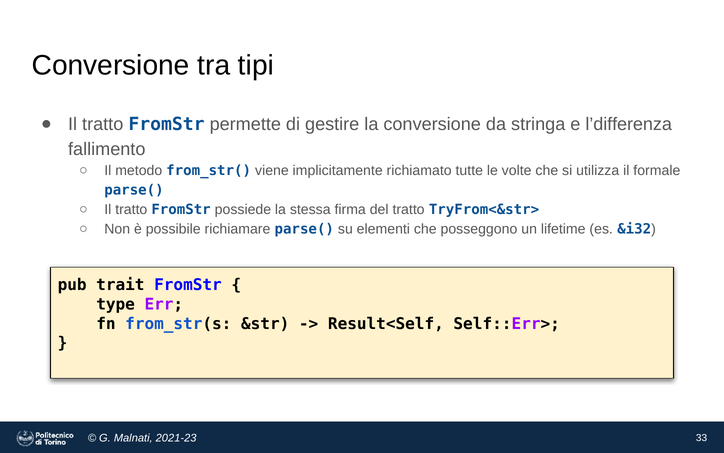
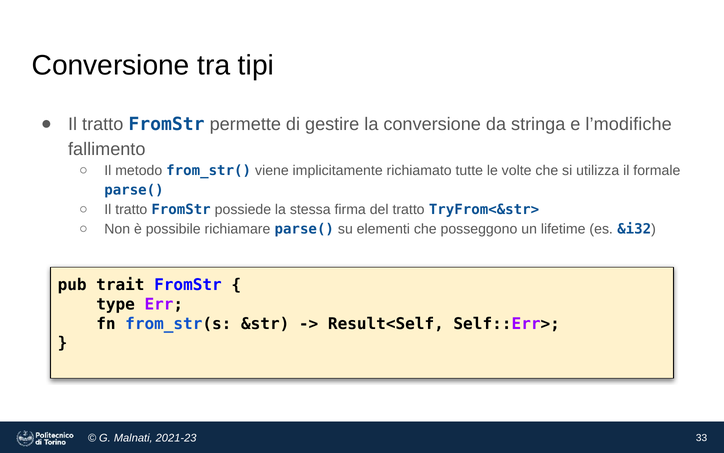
l’differenza: l’differenza -> l’modifiche
